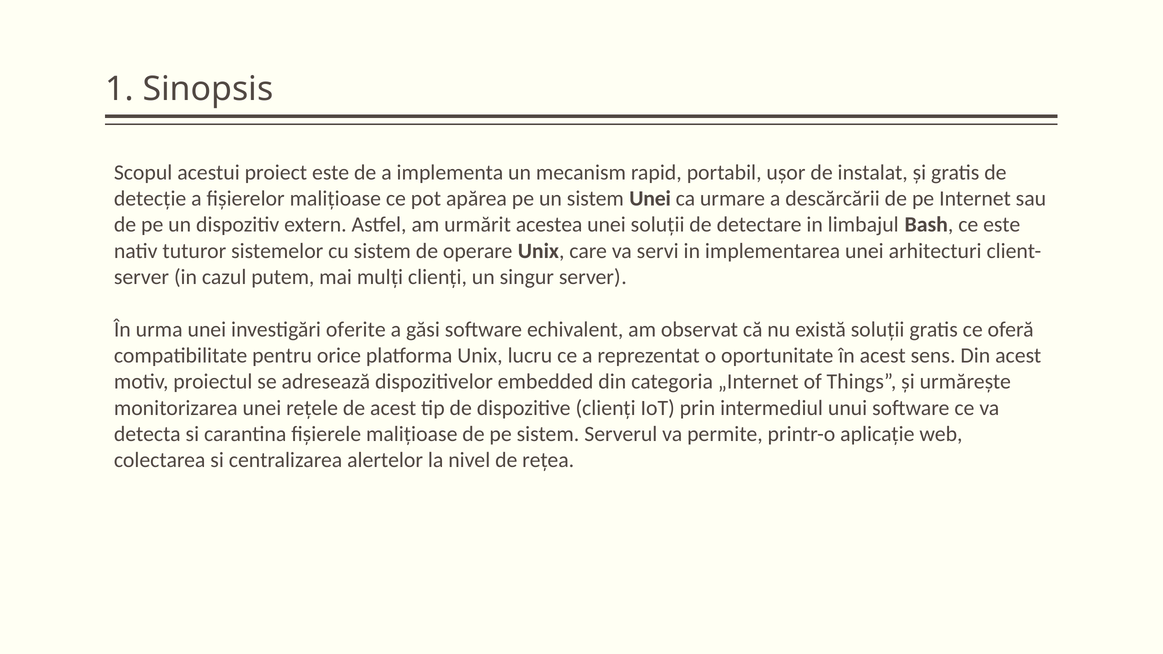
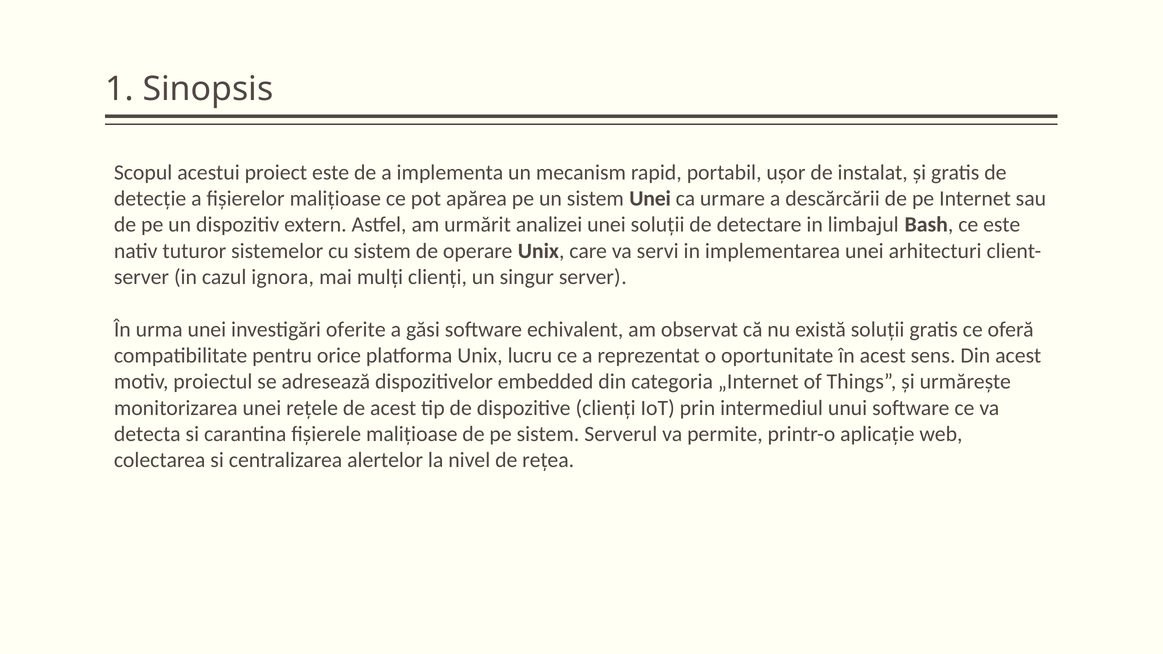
acestea: acestea -> analizei
putem: putem -> ignora
